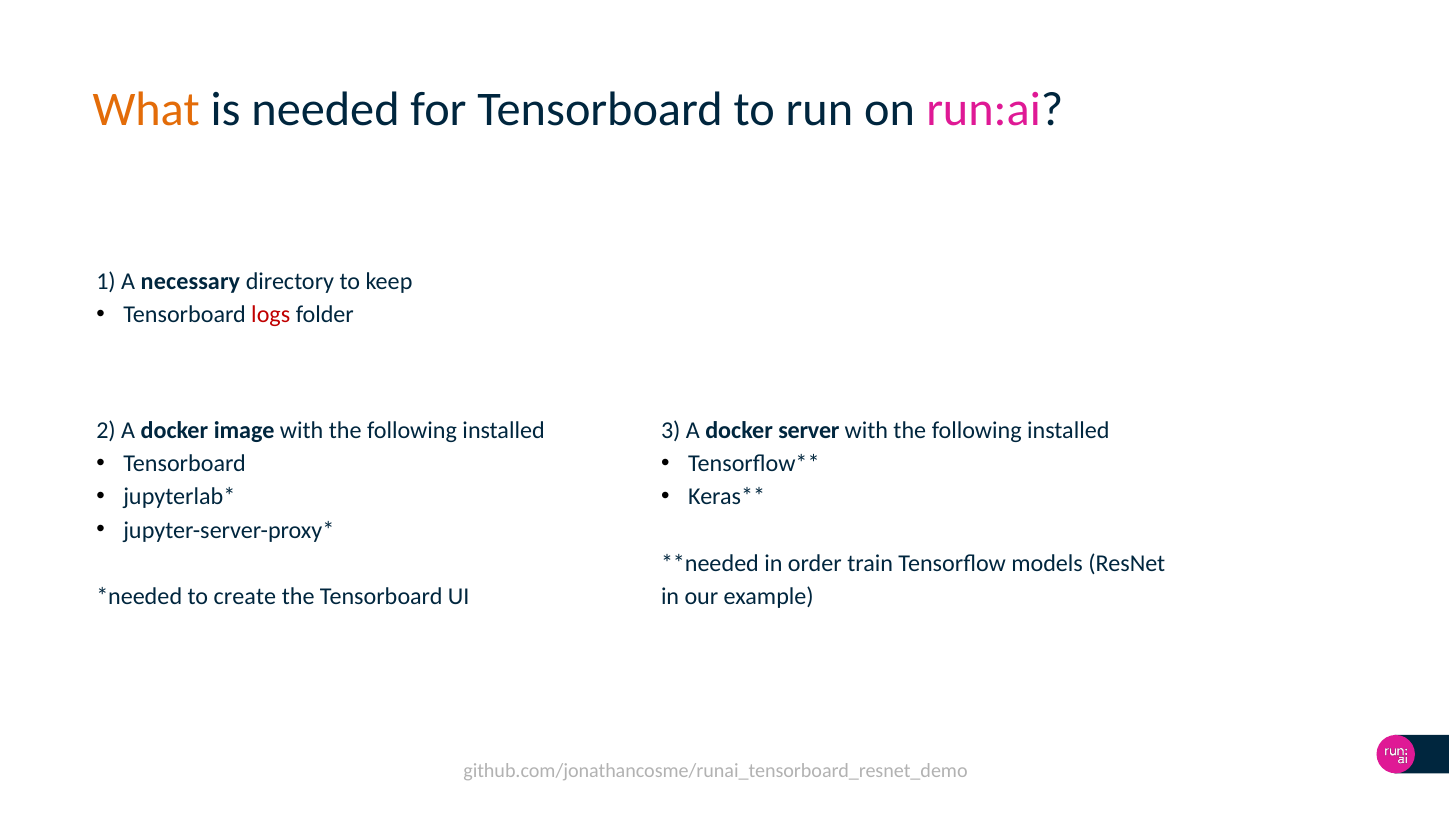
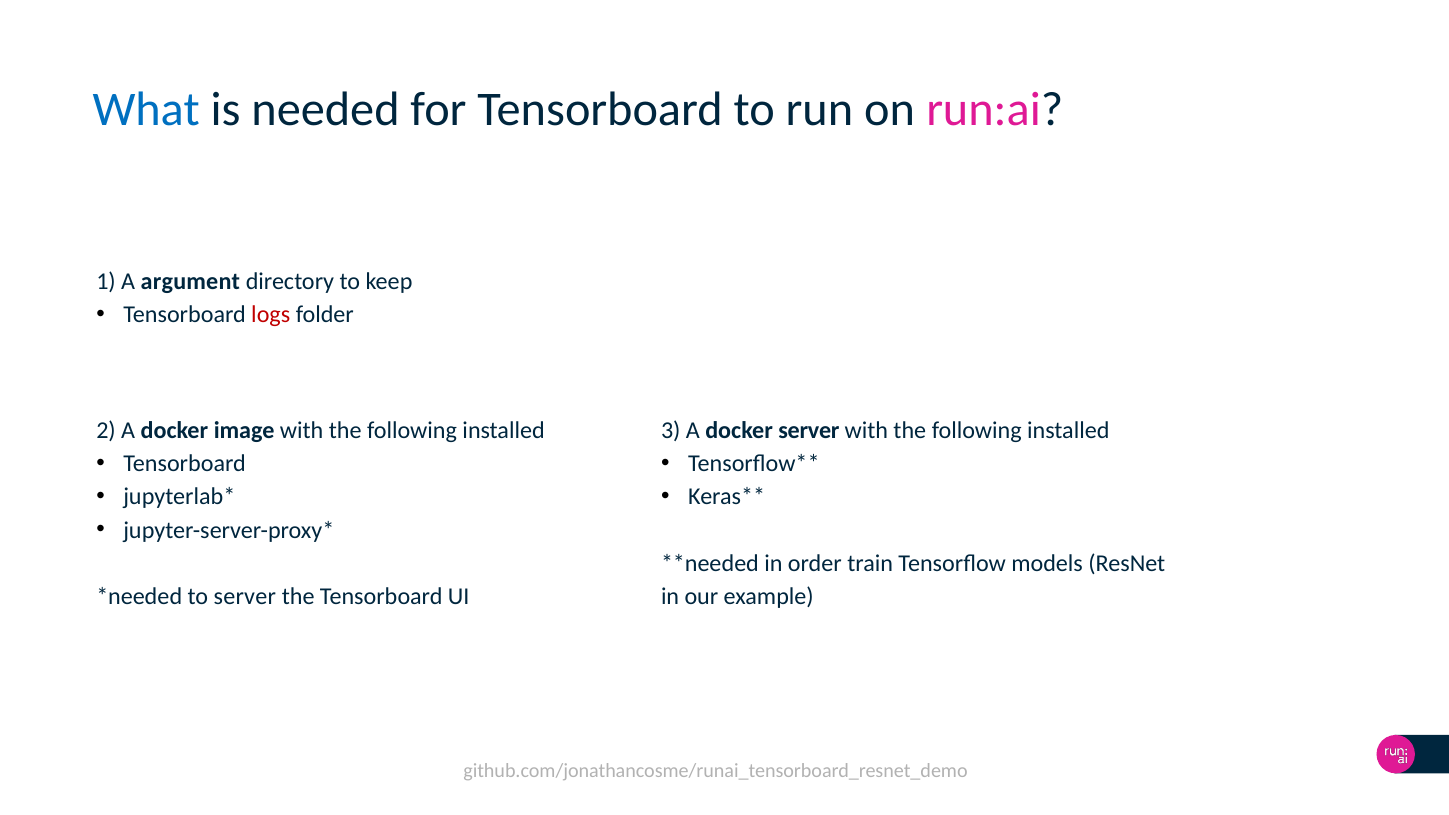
What colour: orange -> blue
necessary: necessary -> argument
to create: create -> server
